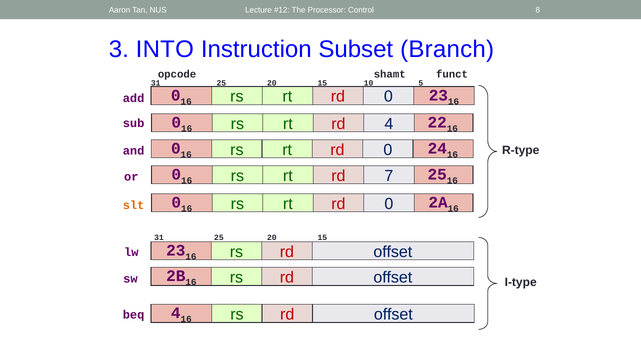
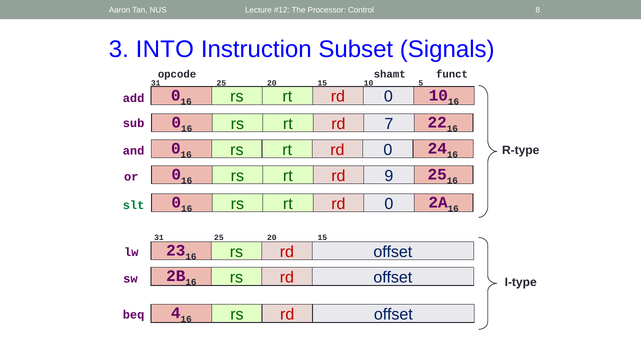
Branch: Branch -> Signals
0 23: 23 -> 10
rd 4: 4 -> 7
7: 7 -> 9
slt colour: orange -> green
